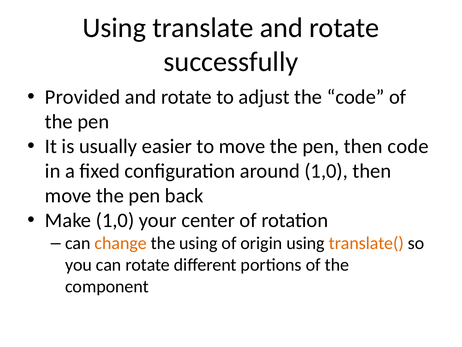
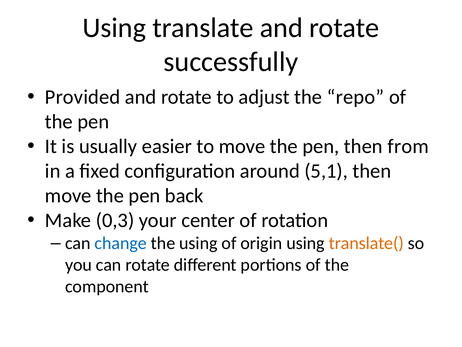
the code: code -> repo
then code: code -> from
around 1,0: 1,0 -> 5,1
Make 1,0: 1,0 -> 0,3
change colour: orange -> blue
